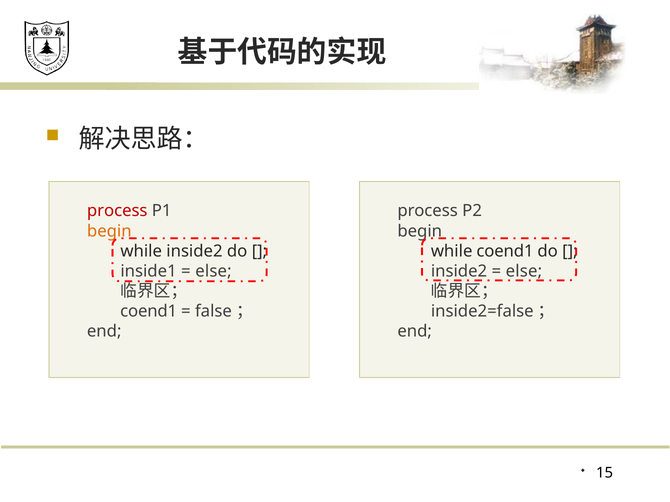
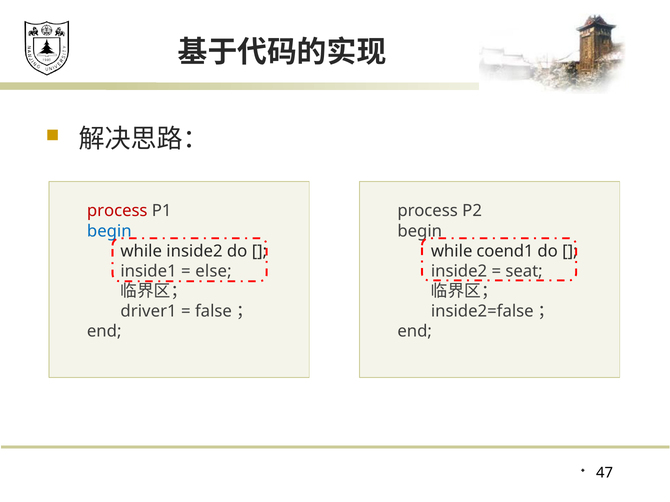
begin at (109, 231) colour: orange -> blue
else at (524, 271): else -> seat
coend1 at (149, 312): coend1 -> driver1
15: 15 -> 47
